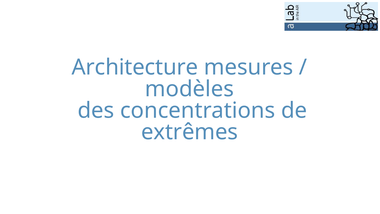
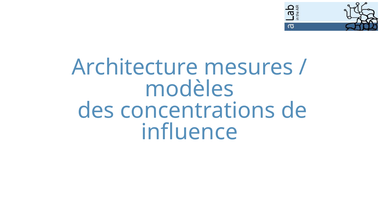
extrêmes: extrêmes -> influence
